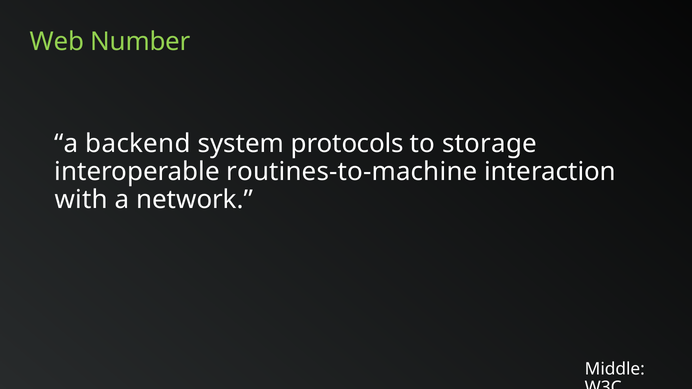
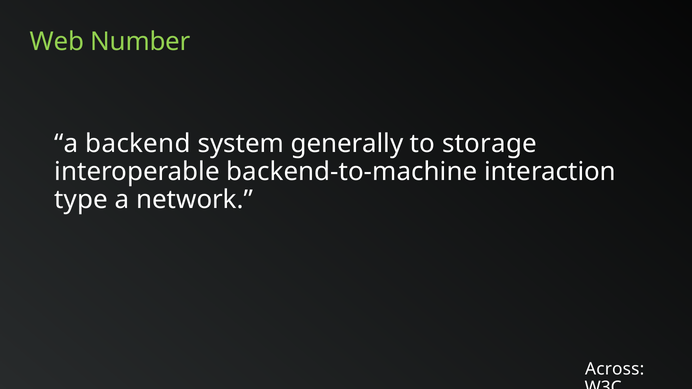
protocols: protocols -> generally
routines-to-machine: routines-to-machine -> backend-to-machine
with: with -> type
Middle: Middle -> Across
